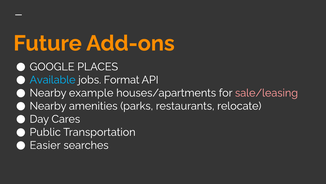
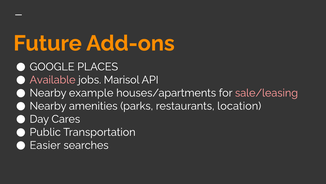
Available colour: light blue -> pink
Format: Format -> Marisol
relocate: relocate -> location
